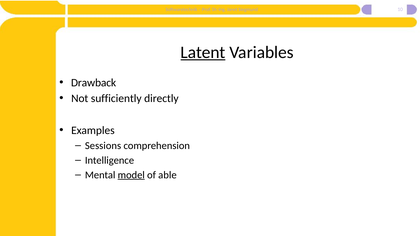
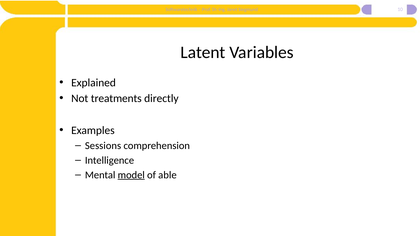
Latent underline: present -> none
Drawback: Drawback -> Explained
sufficiently: sufficiently -> treatments
